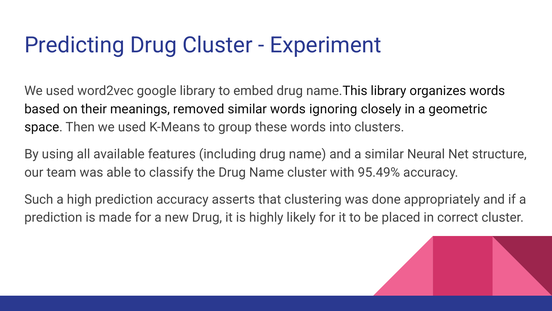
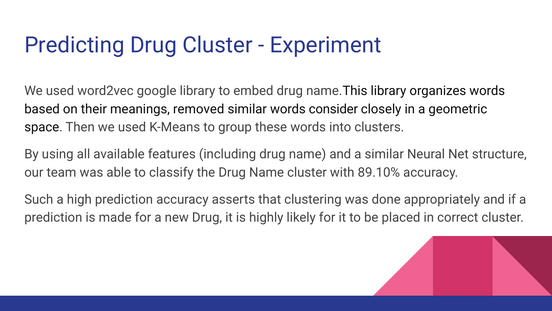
ignoring: ignoring -> consider
95.49%: 95.49% -> 89.10%
